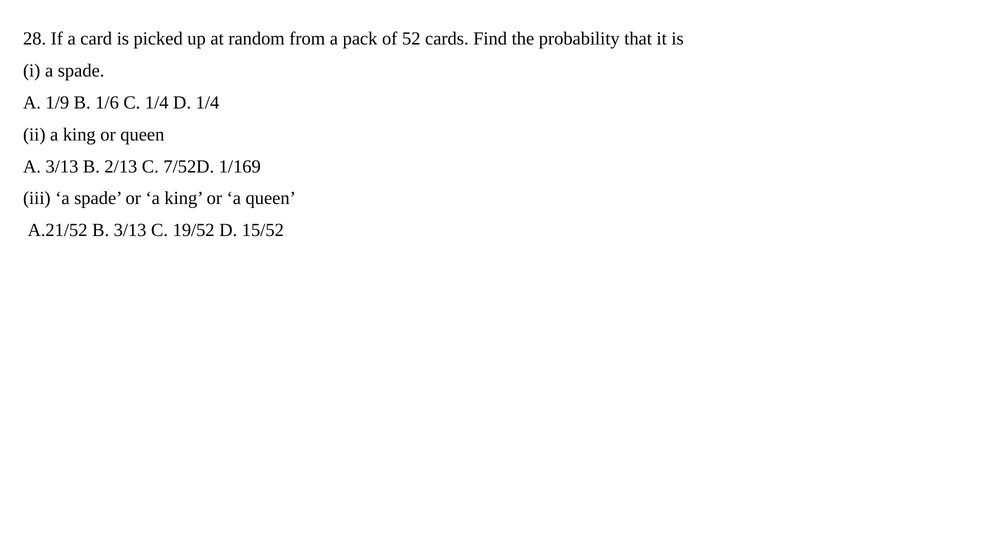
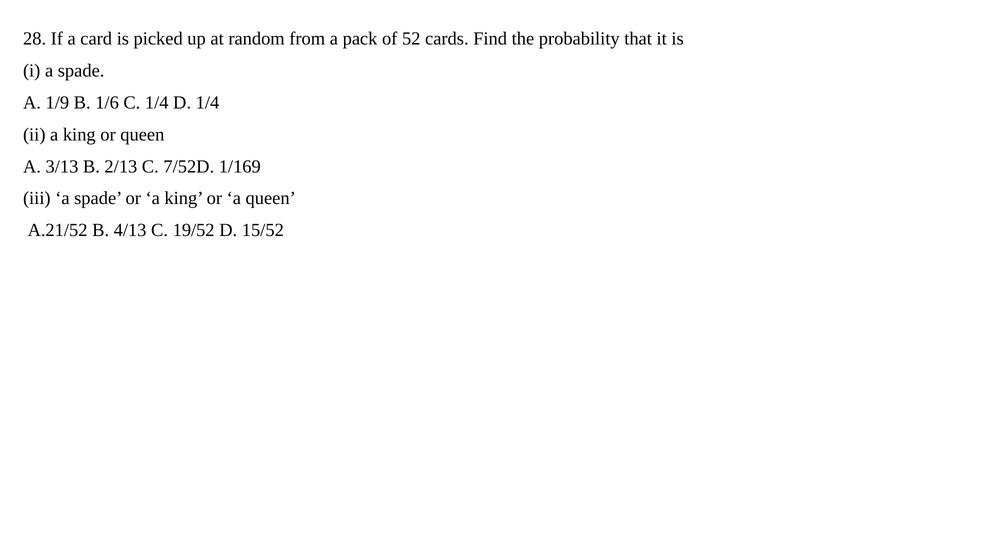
B 3/13: 3/13 -> 4/13
